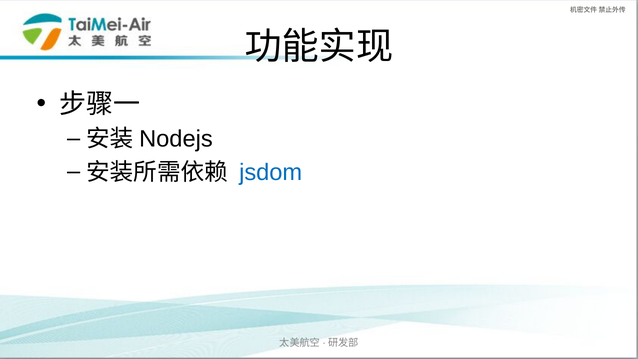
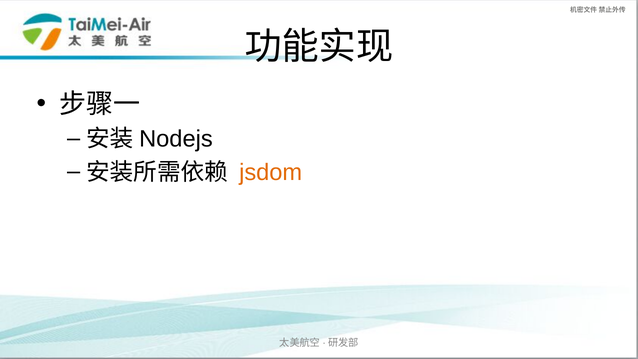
jsdom colour: blue -> orange
